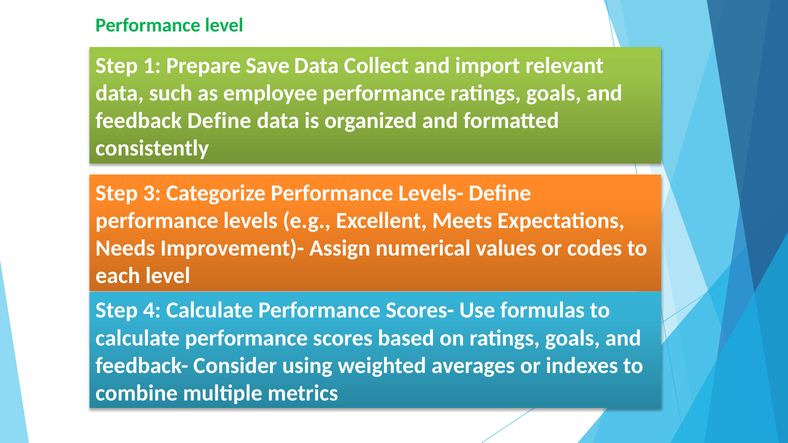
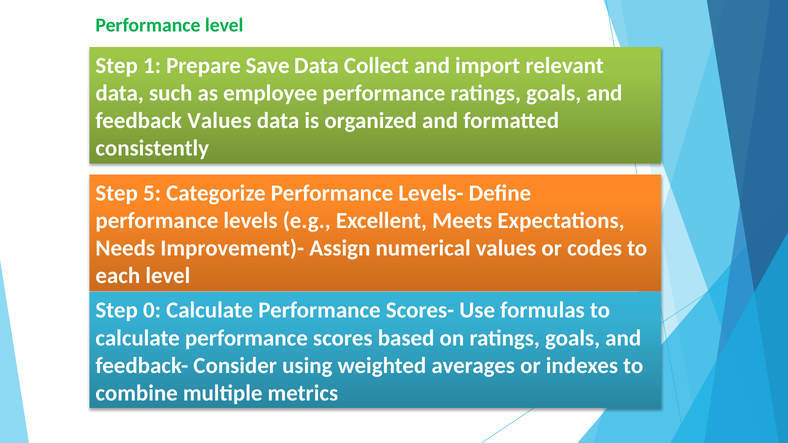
feedback Define: Define -> Values
3: 3 -> 5
4: 4 -> 0
